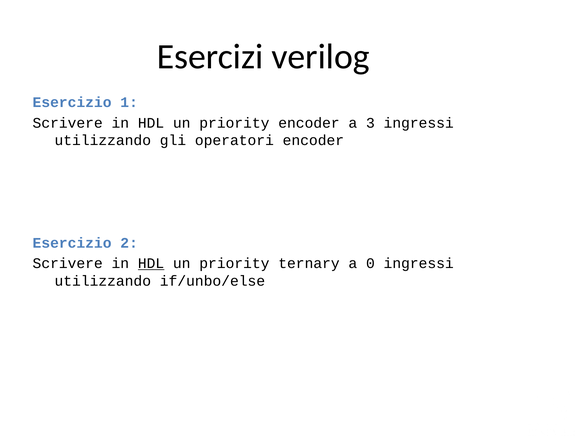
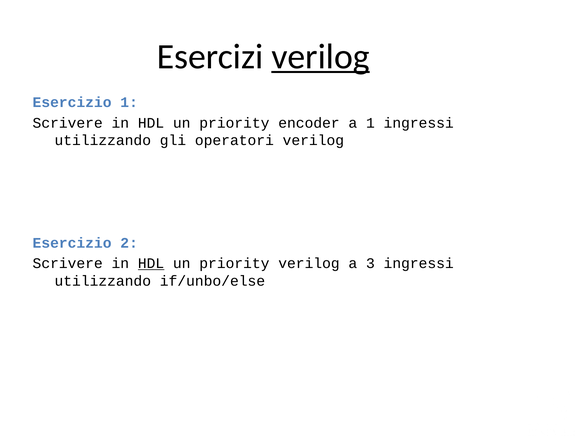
verilog at (321, 57) underline: none -> present
a 3: 3 -> 1
operatori encoder: encoder -> verilog
priority ternary: ternary -> verilog
0: 0 -> 3
